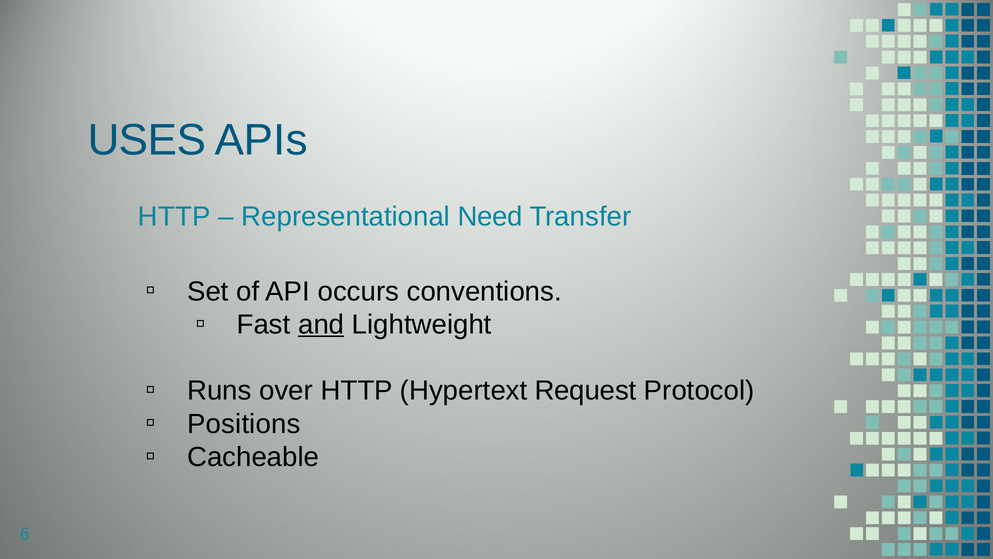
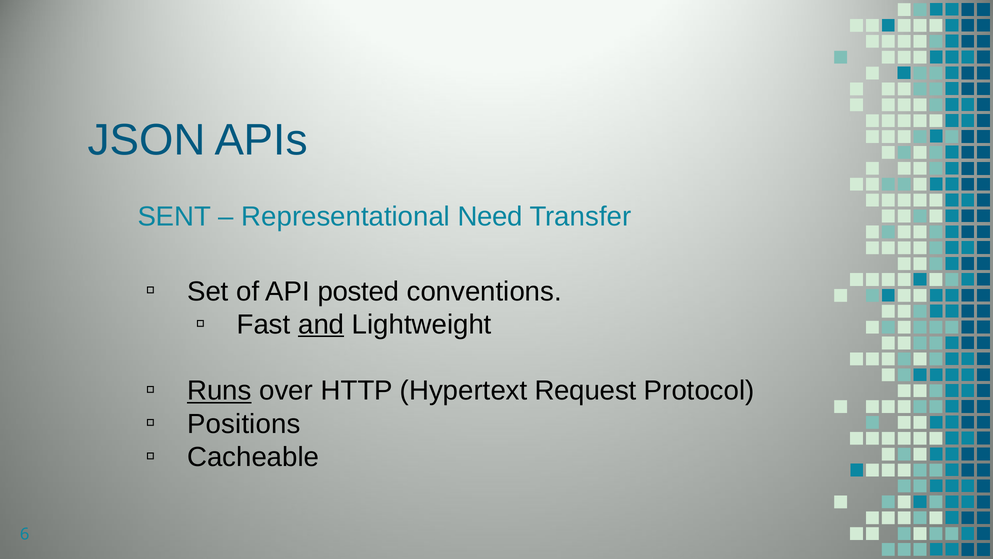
USES: USES -> JSON
HTTP at (174, 217): HTTP -> SENT
occurs: occurs -> posted
Runs underline: none -> present
